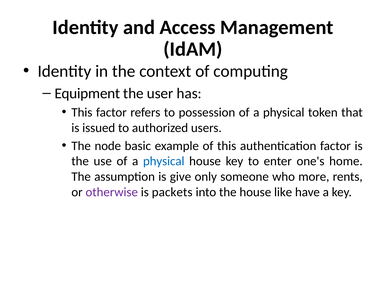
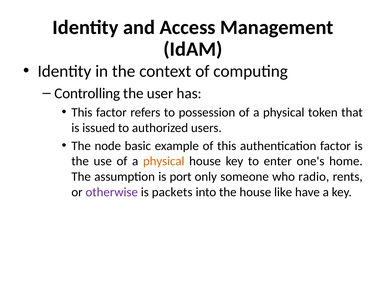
Equipment: Equipment -> Controlling
physical at (164, 162) colour: blue -> orange
give: give -> port
more: more -> radio
